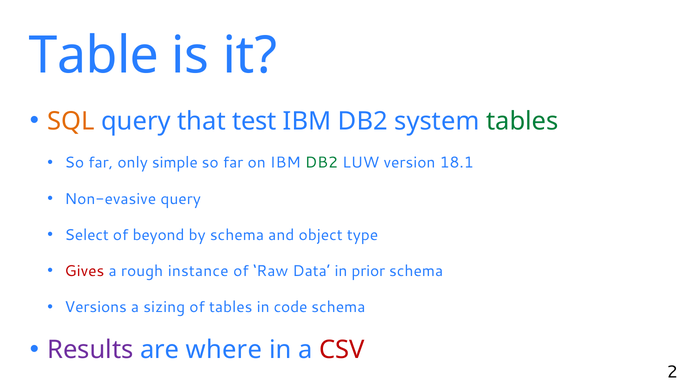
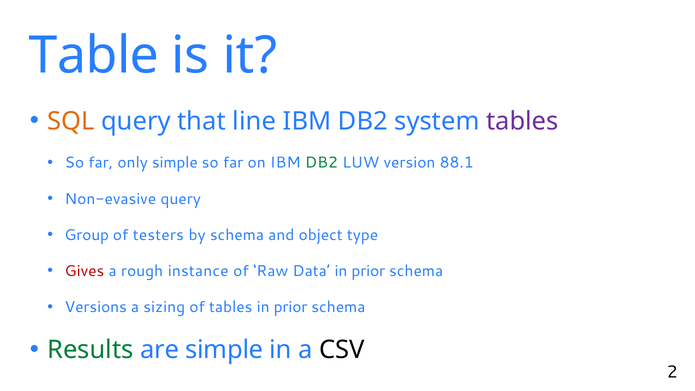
test: test -> line
tables at (522, 121) colour: green -> purple
18.1: 18.1 -> 88.1
Select: Select -> Group
beyond: beyond -> testers
tables in code: code -> prior
Results colour: purple -> green
are where: where -> simple
CSV colour: red -> black
